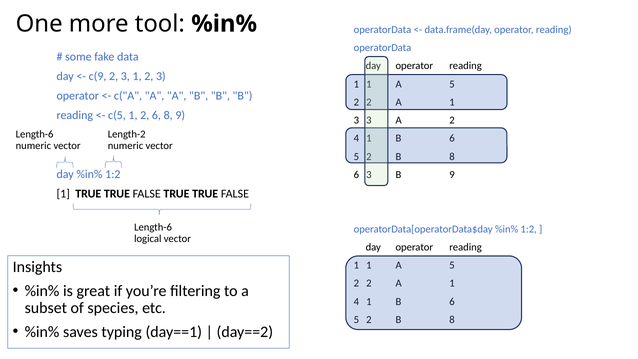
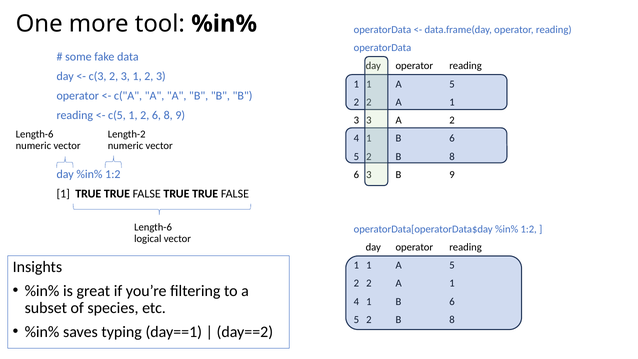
c(9: c(9 -> c(3
